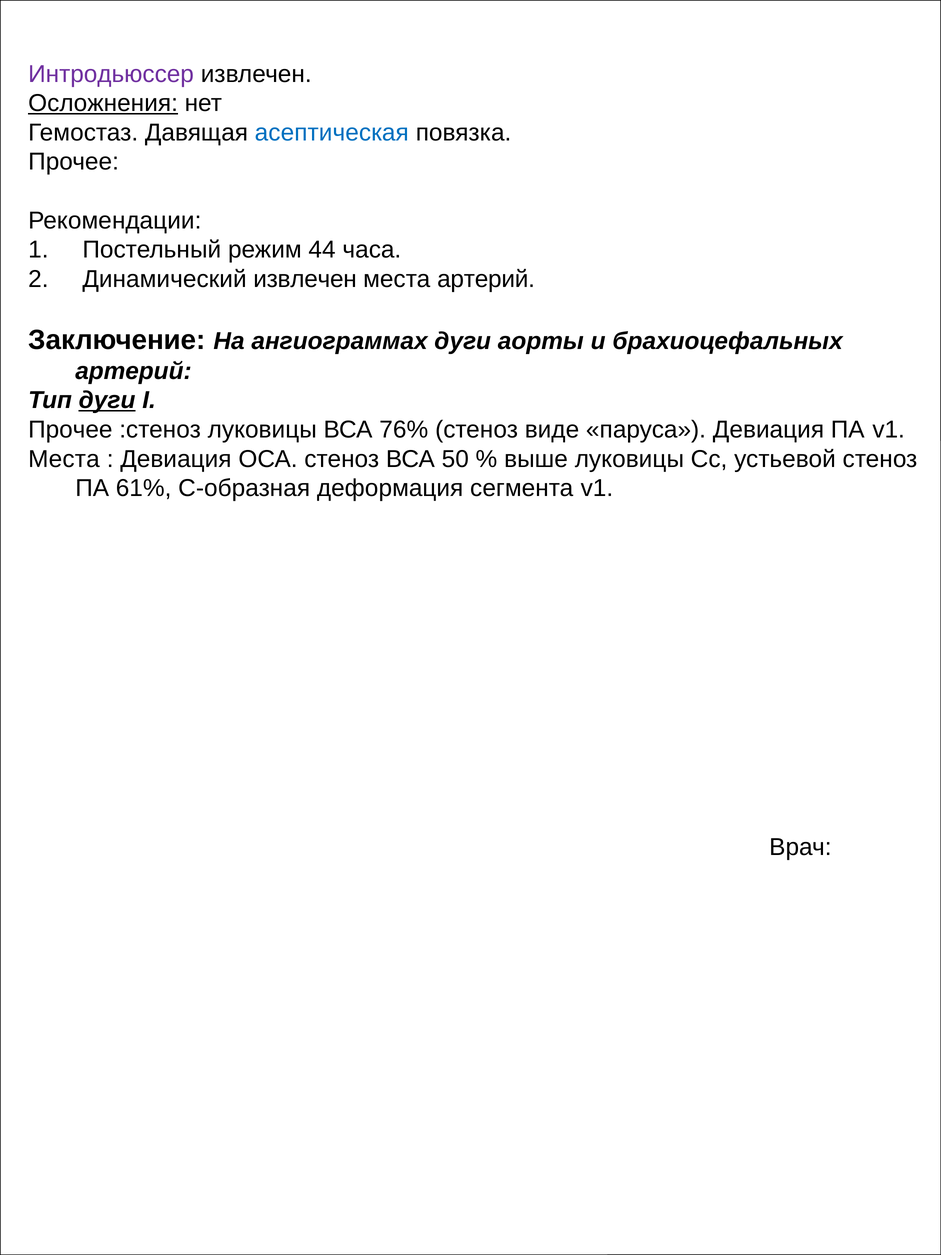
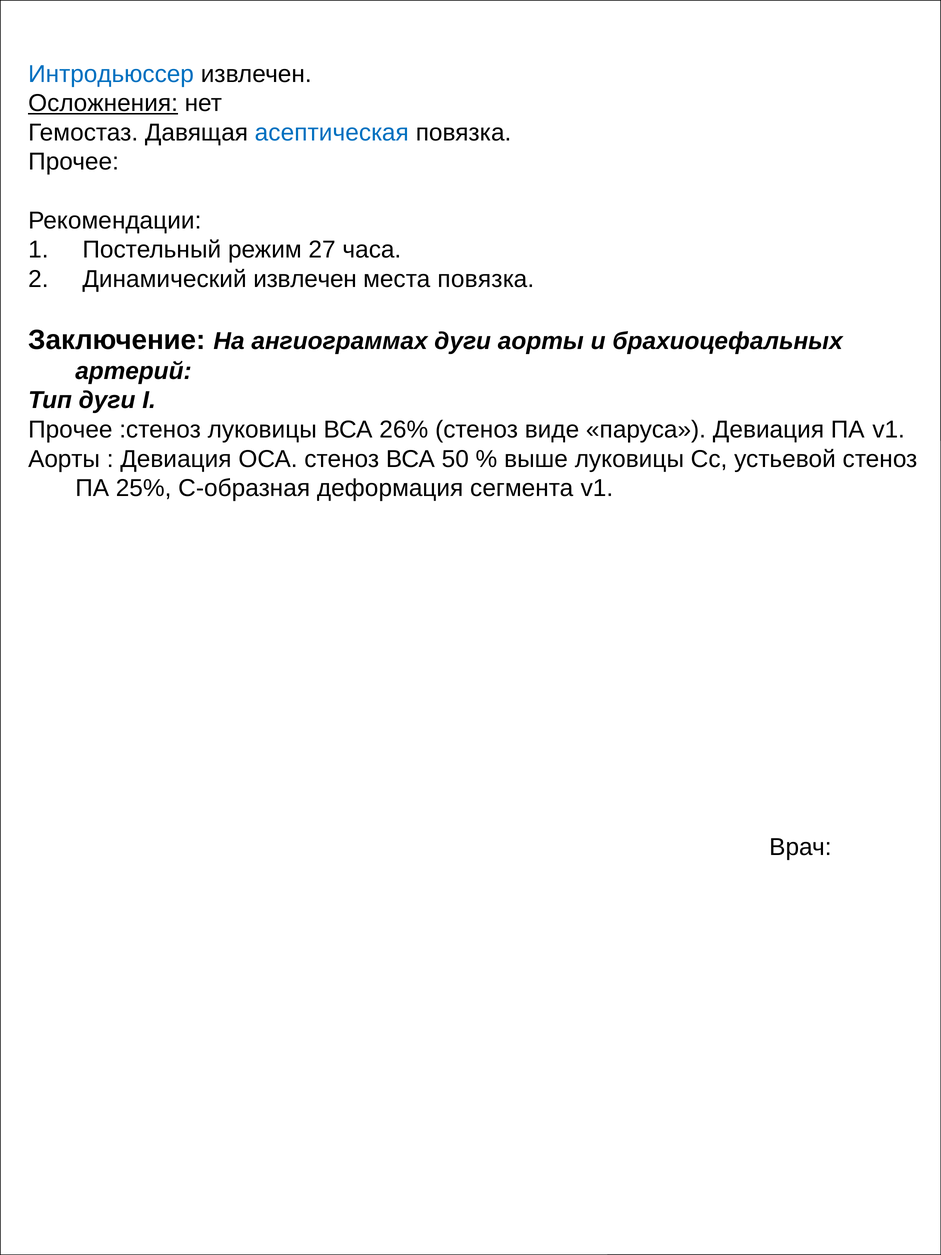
Интродьюссер colour: purple -> blue
44: 44 -> 27
места артерий: артерий -> повязка
дуги at (107, 400) underline: present -> none
76%: 76% -> 26%
Места at (64, 459): Места -> Аорты
61%: 61% -> 25%
